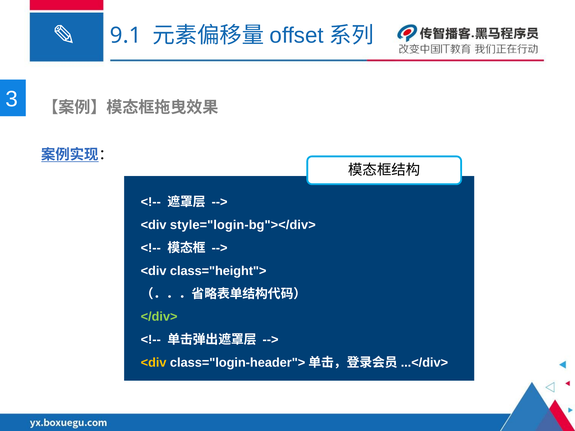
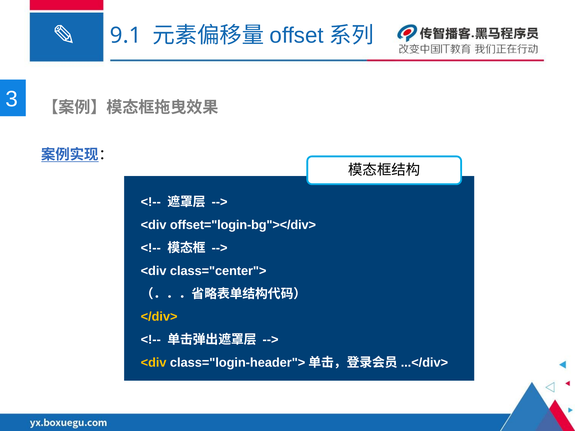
style="login-bg"></div>: style="login-bg"></div> -> offset="login-bg"></div>
class="height">: class="height"> -> class="center">
</div> colour: light green -> yellow
